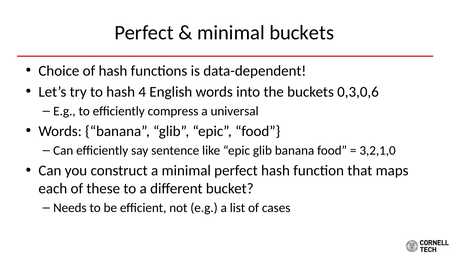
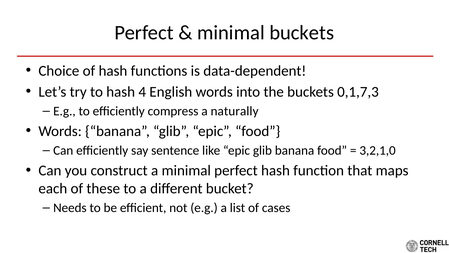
0,3,0,6: 0,3,0,6 -> 0,1,7,3
universal: universal -> naturally
